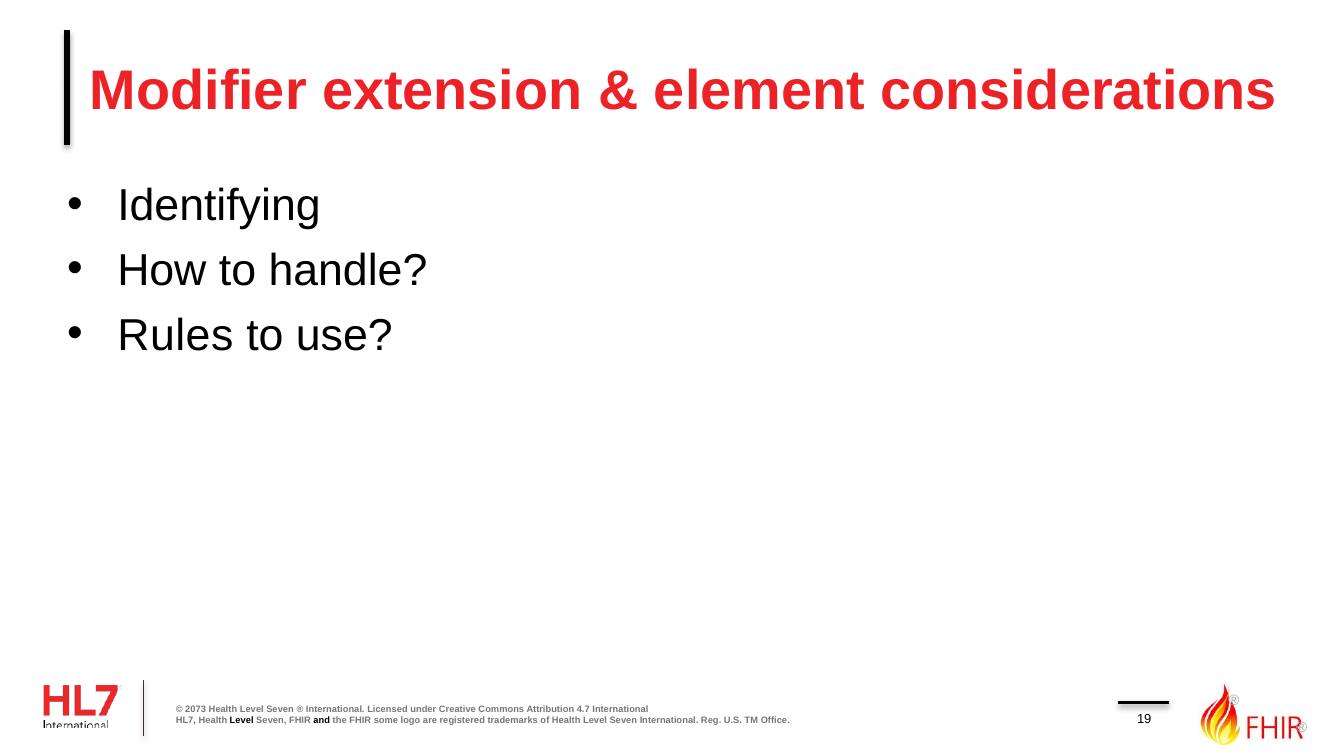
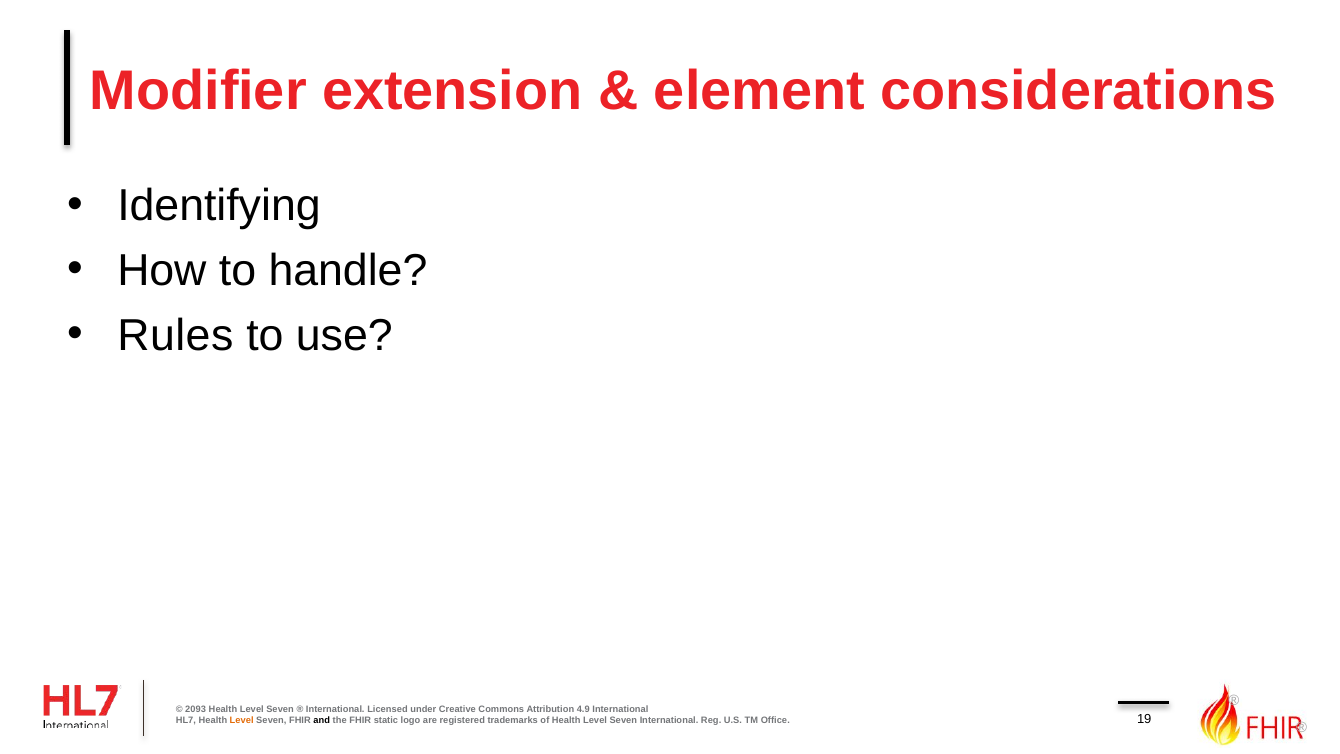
2073: 2073 -> 2093
4.7: 4.7 -> 4.9
Level at (242, 721) colour: black -> orange
some: some -> static
